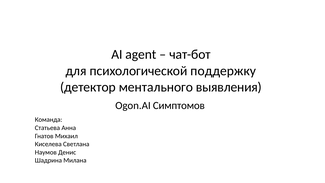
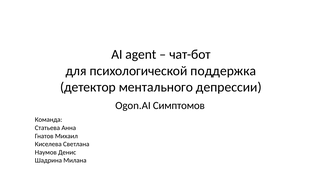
поддержку: поддержку -> поддержка
выявления: выявления -> депрессии
